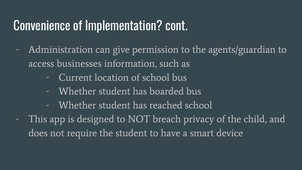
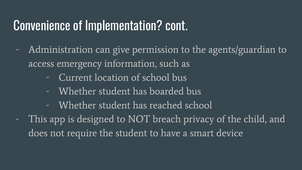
businesses: businesses -> emergency
